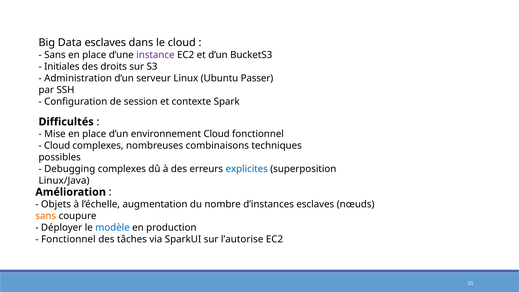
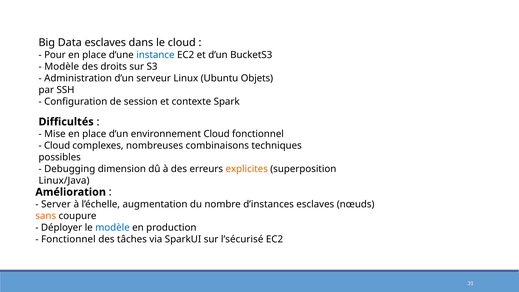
Sans at (55, 55): Sans -> Pour
instance colour: purple -> blue
Initiales at (62, 67): Initiales -> Modèle
Passer: Passer -> Objets
Debugging complexes: complexes -> dimension
explicites colour: blue -> orange
Objets: Objets -> Server
l’autorise: l’autorise -> l’sécurisé
